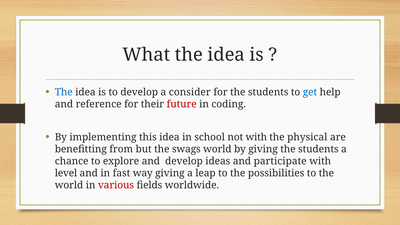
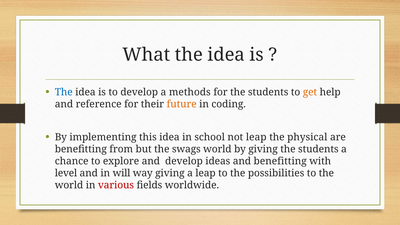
consider: consider -> methods
get colour: blue -> orange
future colour: red -> orange
not with: with -> leap
and participate: participate -> benefitting
fast: fast -> will
